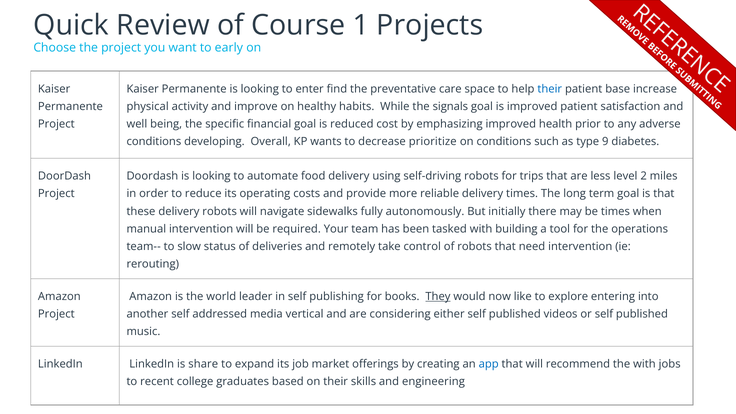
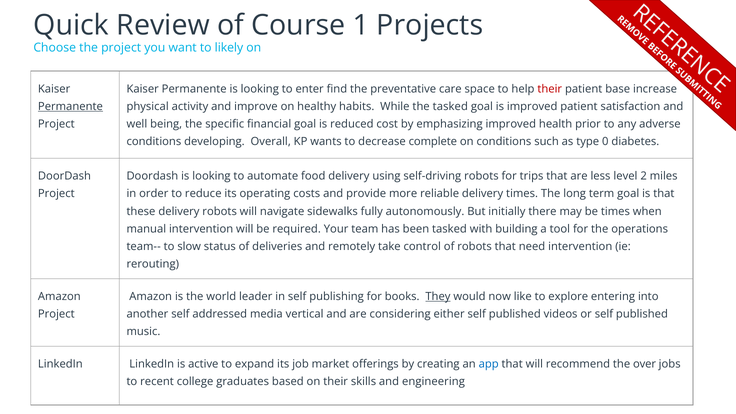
early: early -> likely
their at (550, 89) colour: blue -> red
Permanente at (70, 107) underline: none -> present
the signals: signals -> tasked
prioritize: prioritize -> complete
9: 9 -> 0
share: share -> active
the with: with -> over
